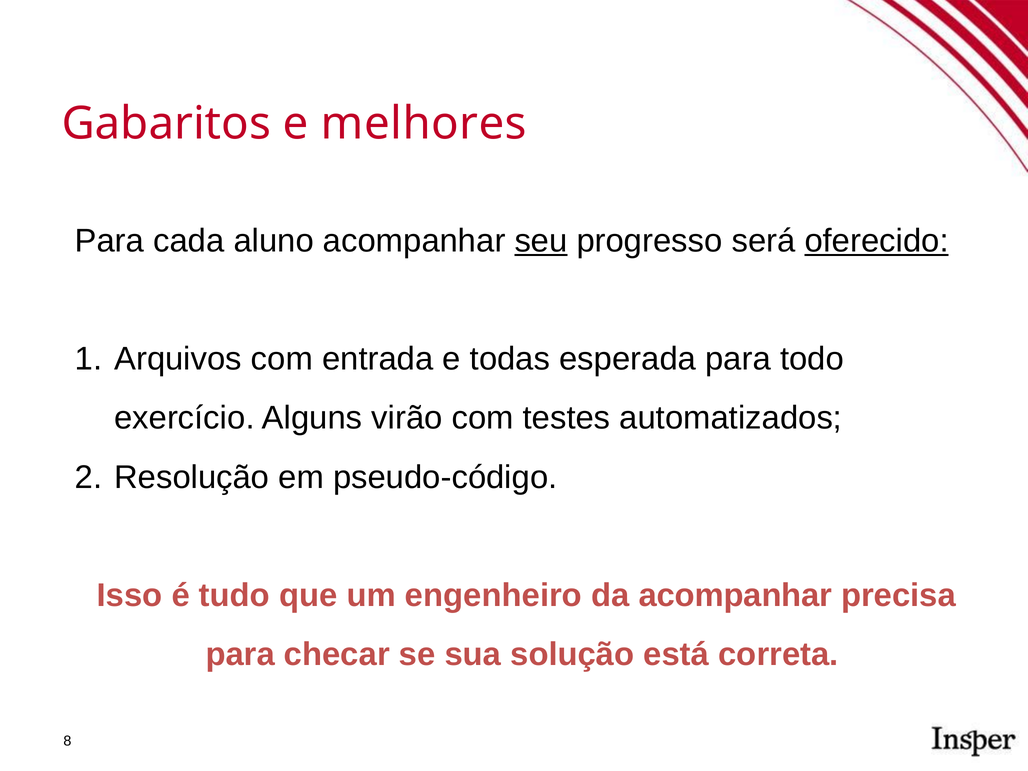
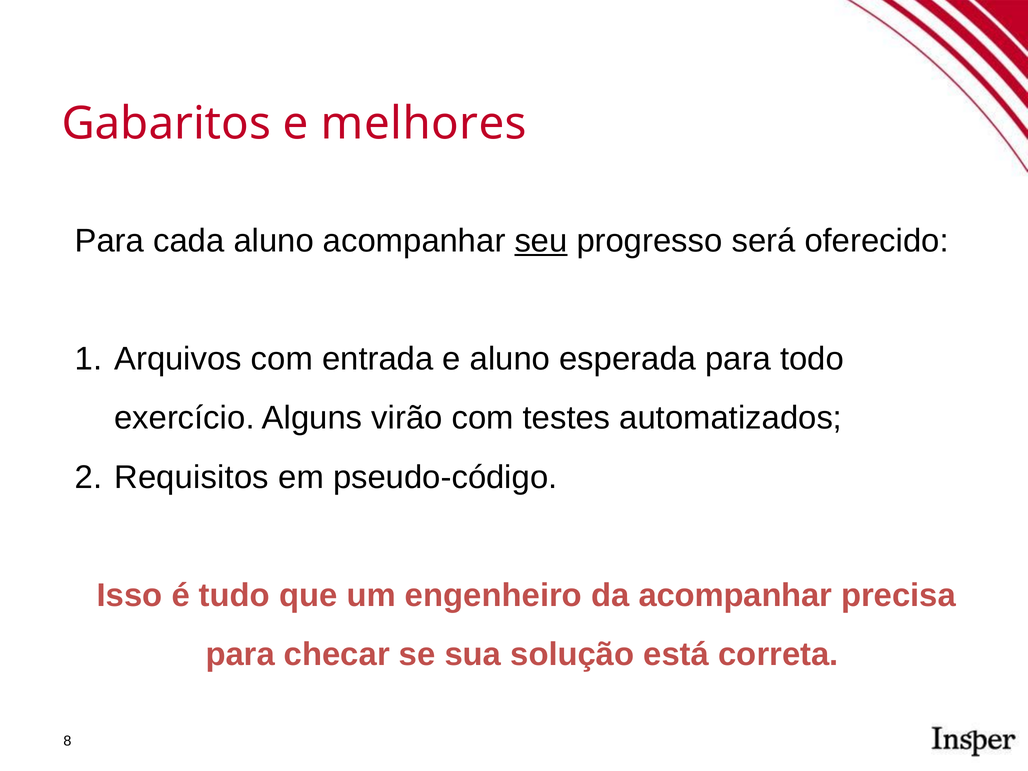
oferecido underline: present -> none
e todas: todas -> aluno
Resolução: Resolução -> Requisitos
